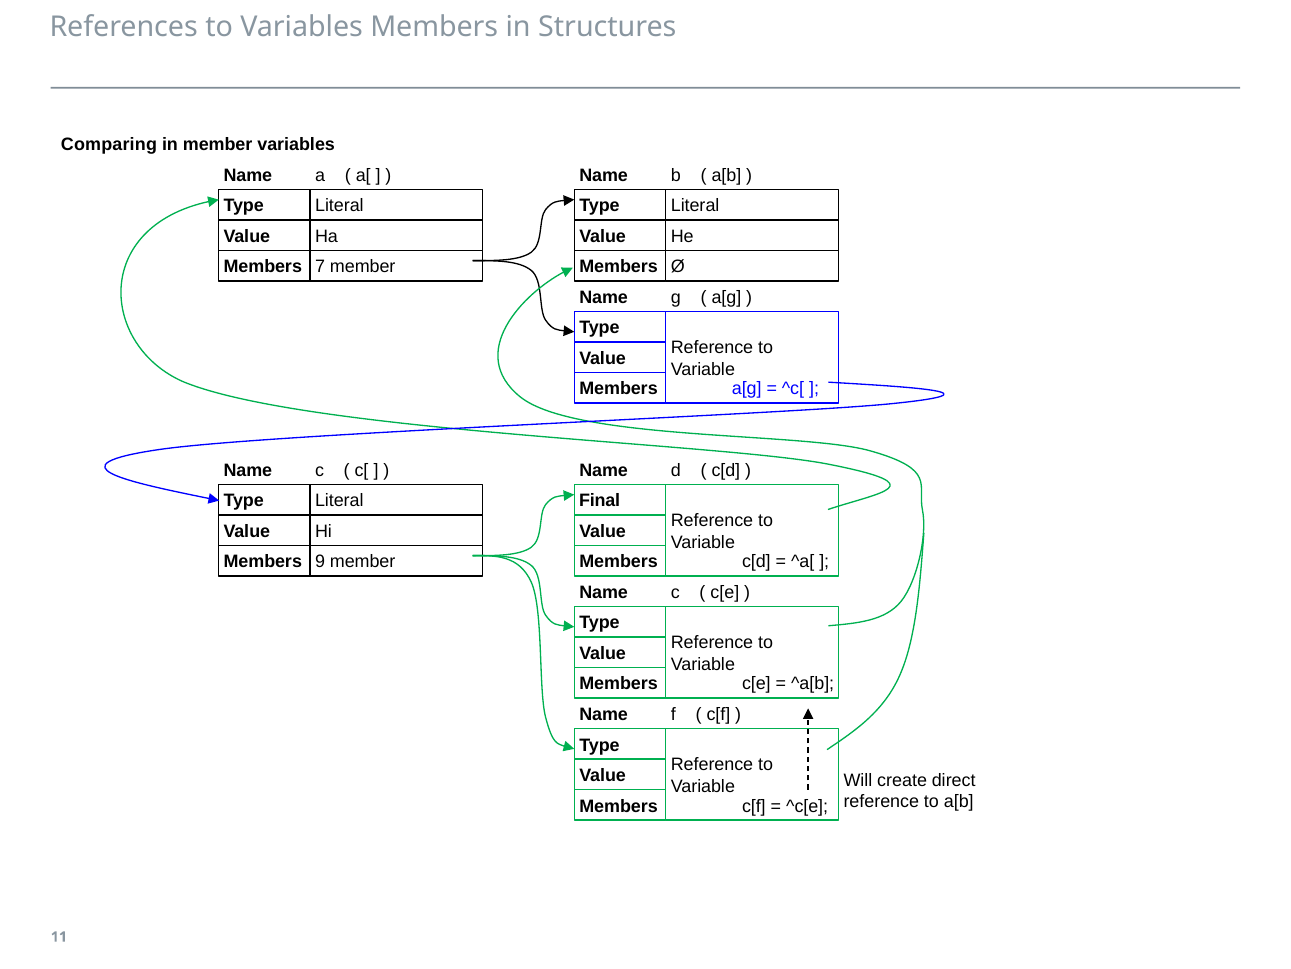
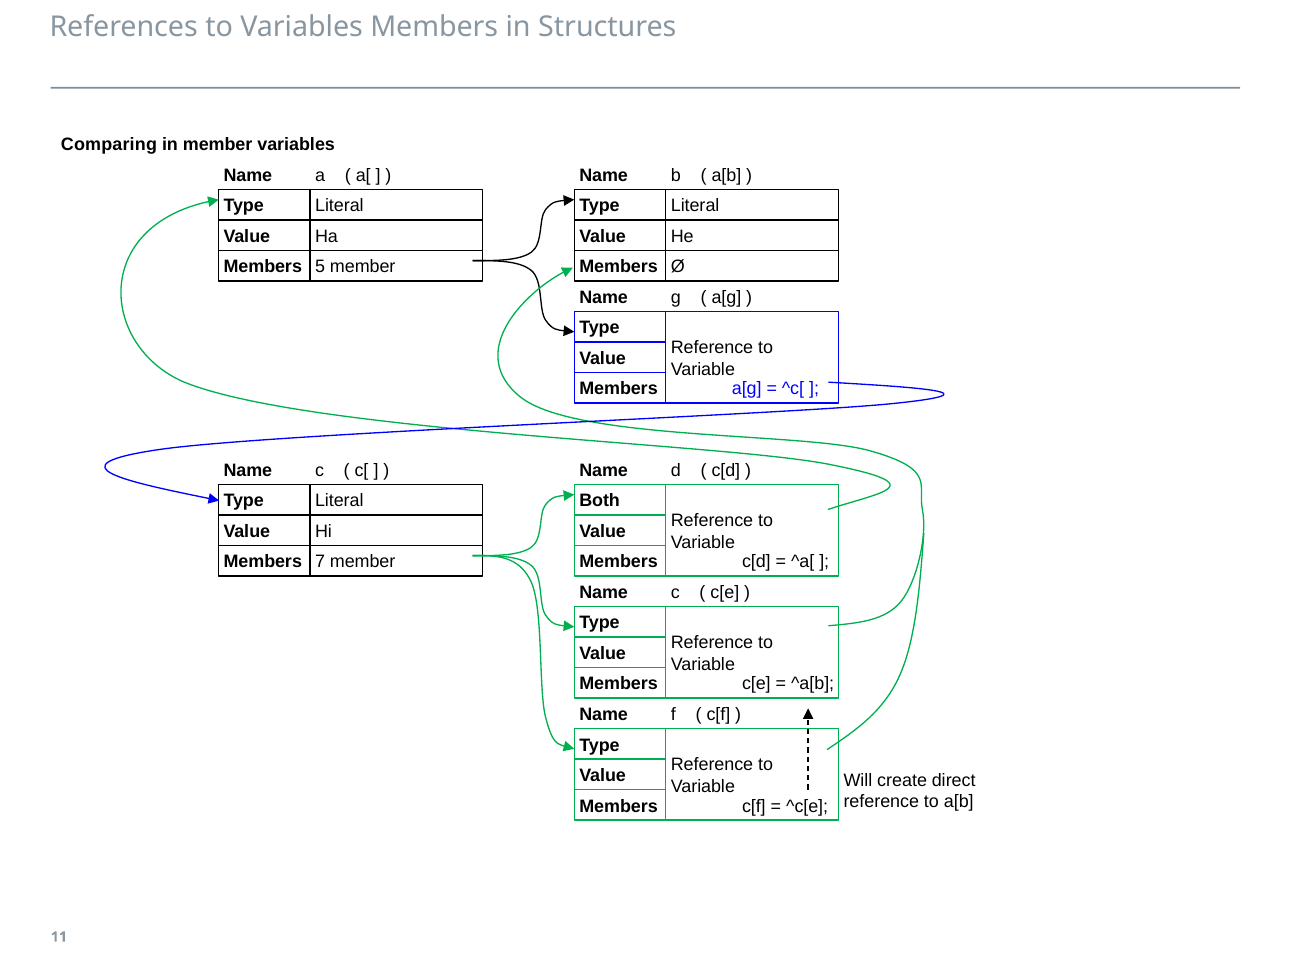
7: 7 -> 5
Final: Final -> Both
9: 9 -> 7
